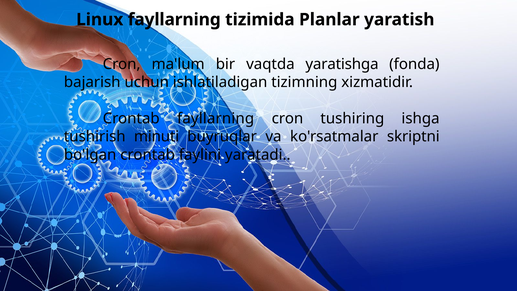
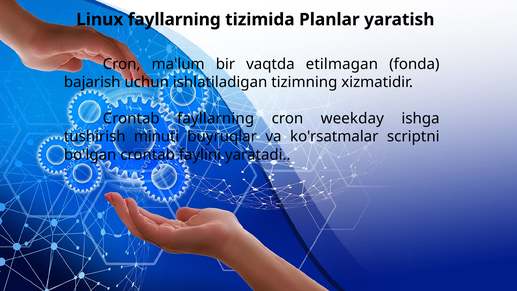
yaratishga: yaratishga -> etilmagan
tushiring: tushiring -> weekday
skriptni: skriptni -> scriptni
